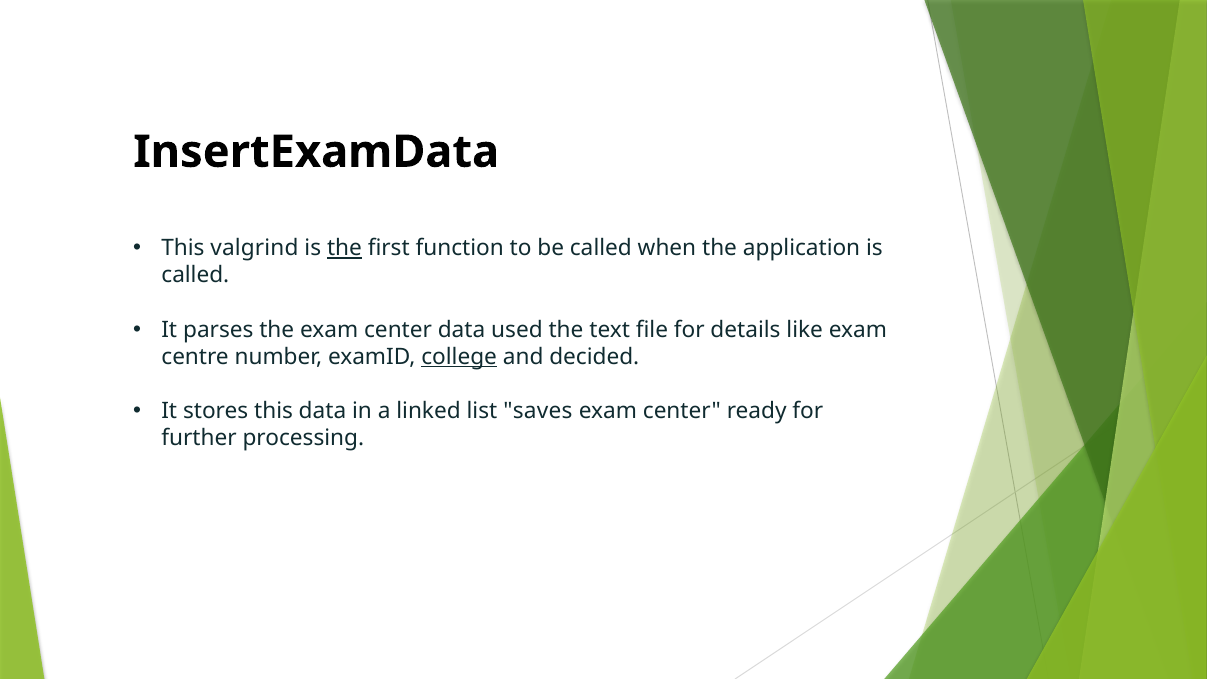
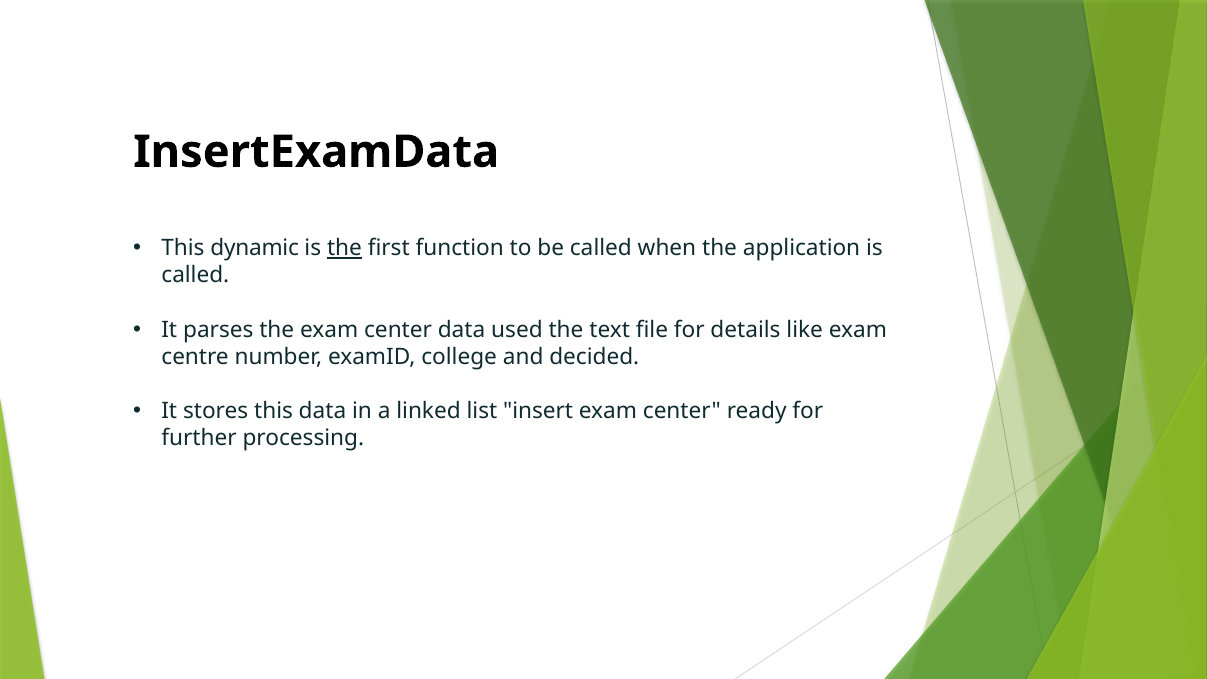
valgrind: valgrind -> dynamic
college underline: present -> none
saves: saves -> insert
